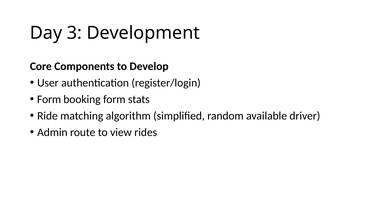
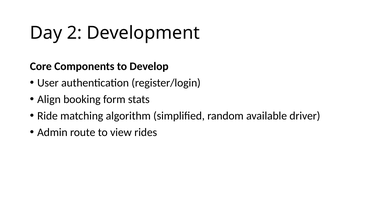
3: 3 -> 2
Form at (49, 99): Form -> Align
